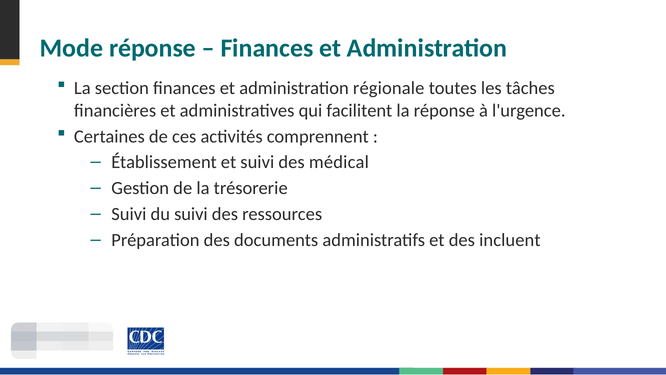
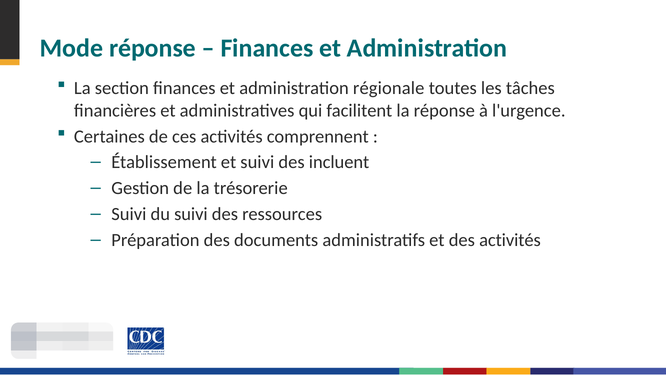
médical: médical -> incluent
des incluent: incluent -> activités
